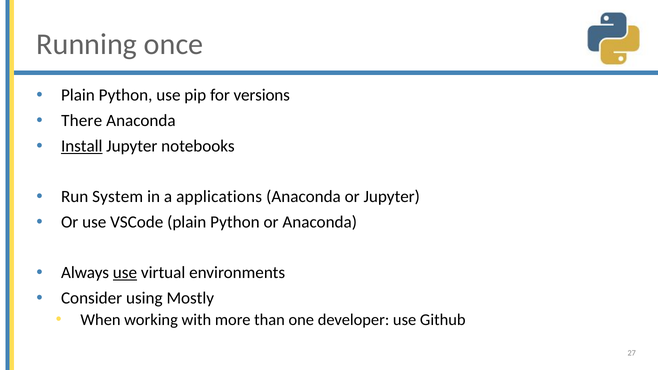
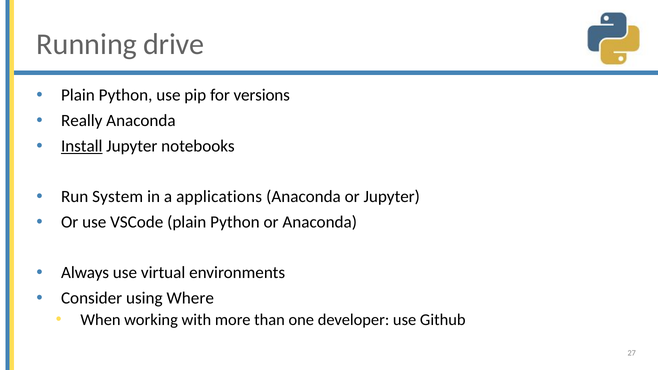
once: once -> drive
There: There -> Really
use at (125, 273) underline: present -> none
Mostly: Mostly -> Where
